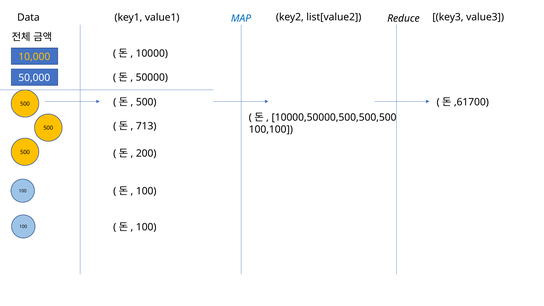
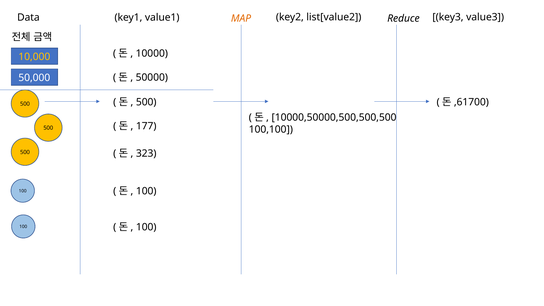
MAP colour: blue -> orange
713: 713 -> 177
200: 200 -> 323
